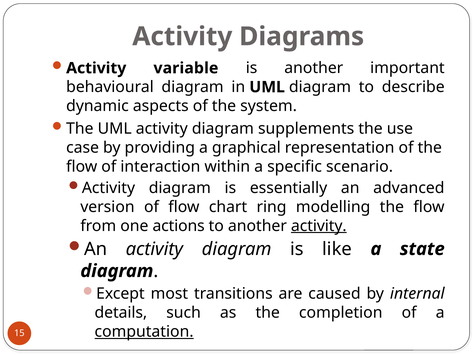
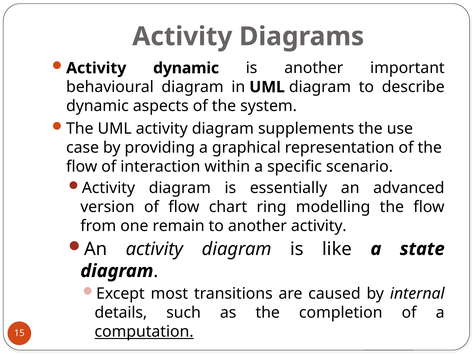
Activity variable: variable -> dynamic
actions: actions -> remain
activity at (319, 226) underline: present -> none
